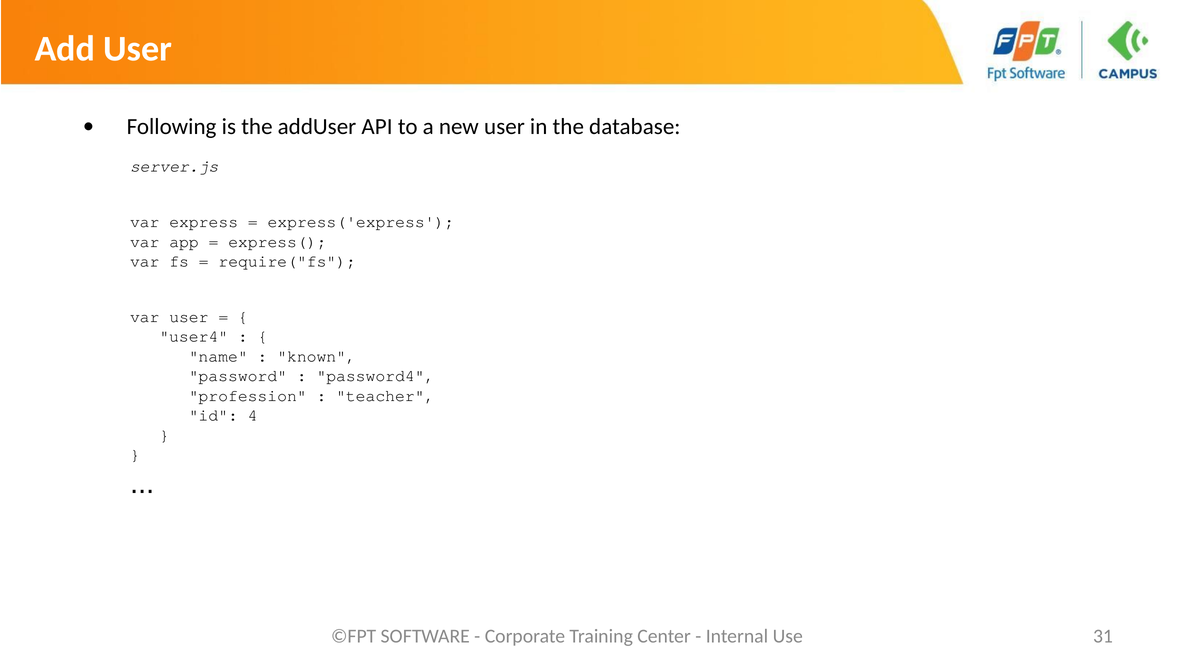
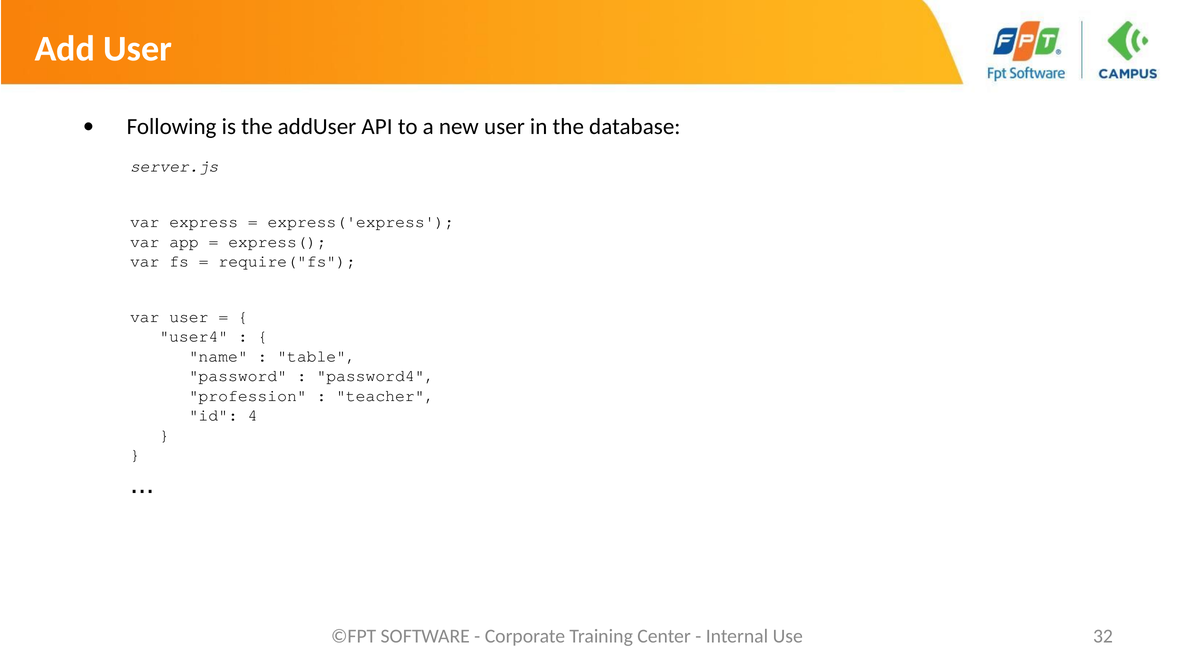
known: known -> table
31: 31 -> 32
